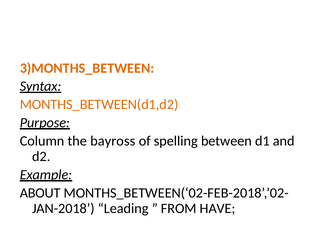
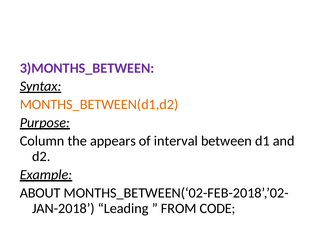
3)MONTHS_BETWEEN colour: orange -> purple
bayross: bayross -> appears
spelling: spelling -> interval
HAVE: HAVE -> CODE
